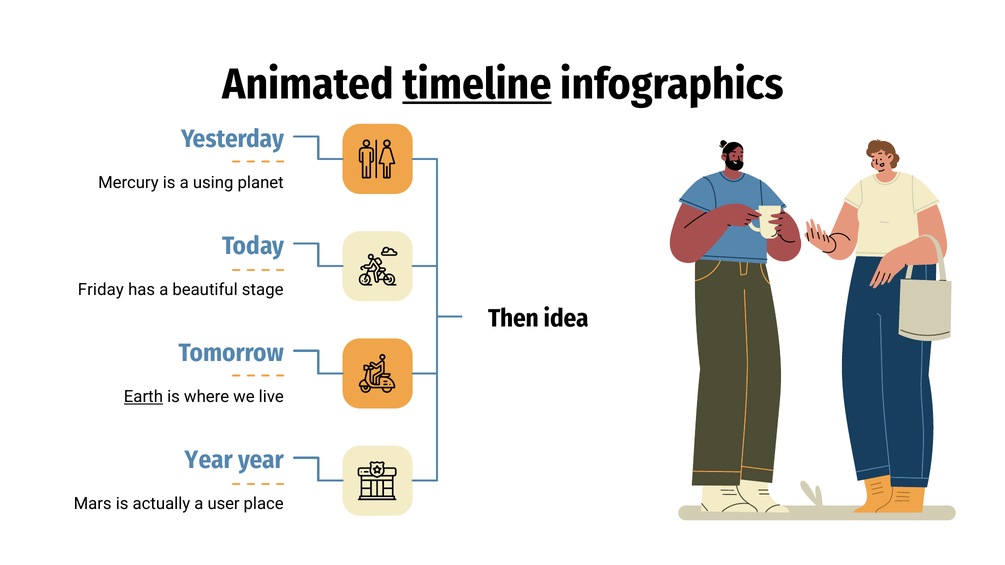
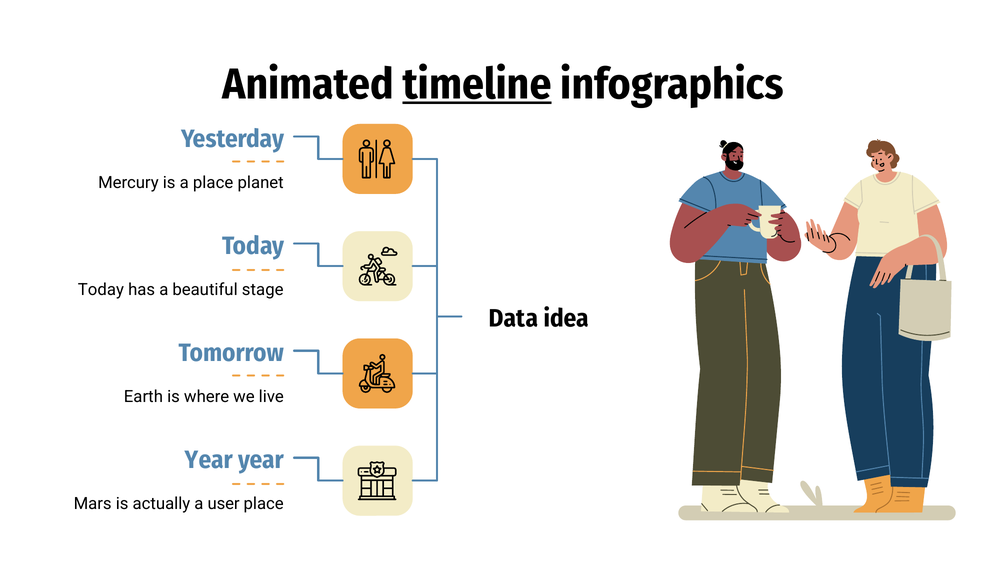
a using: using -> place
Friday at (101, 290): Friday -> Today
Then: Then -> Data
Earth underline: present -> none
